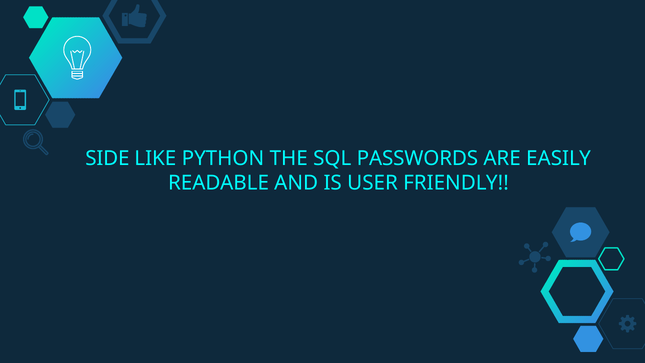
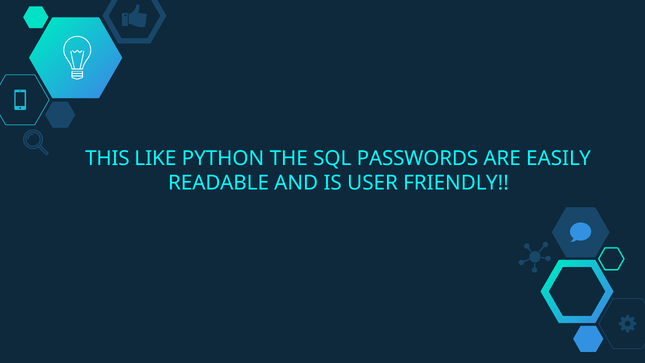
SIDE: SIDE -> THIS
